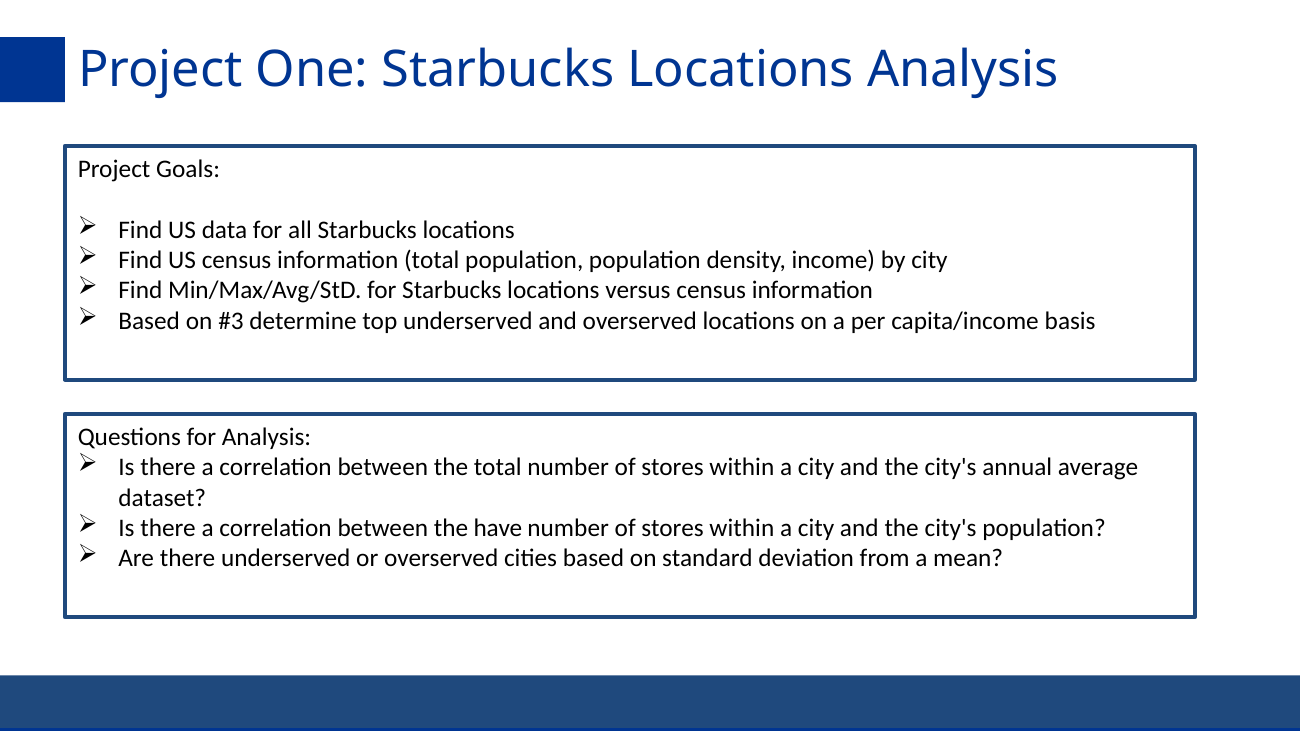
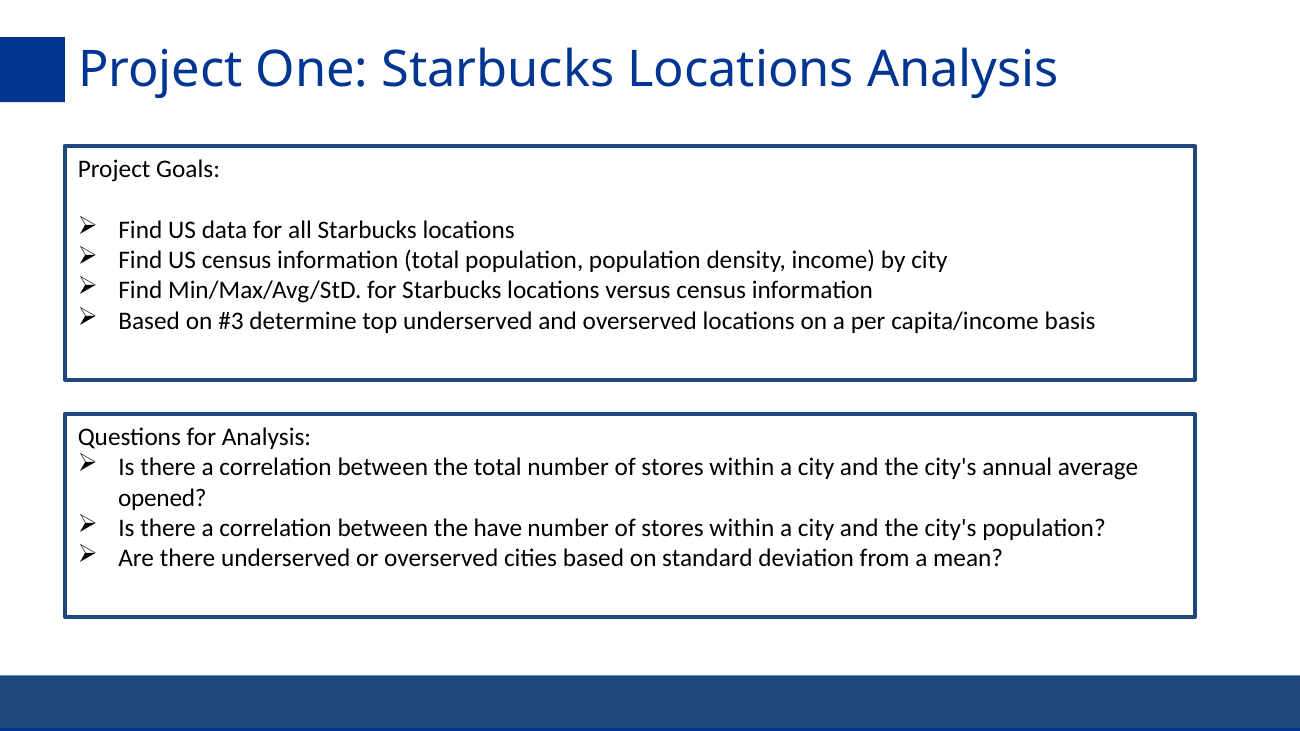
dataset: dataset -> opened
